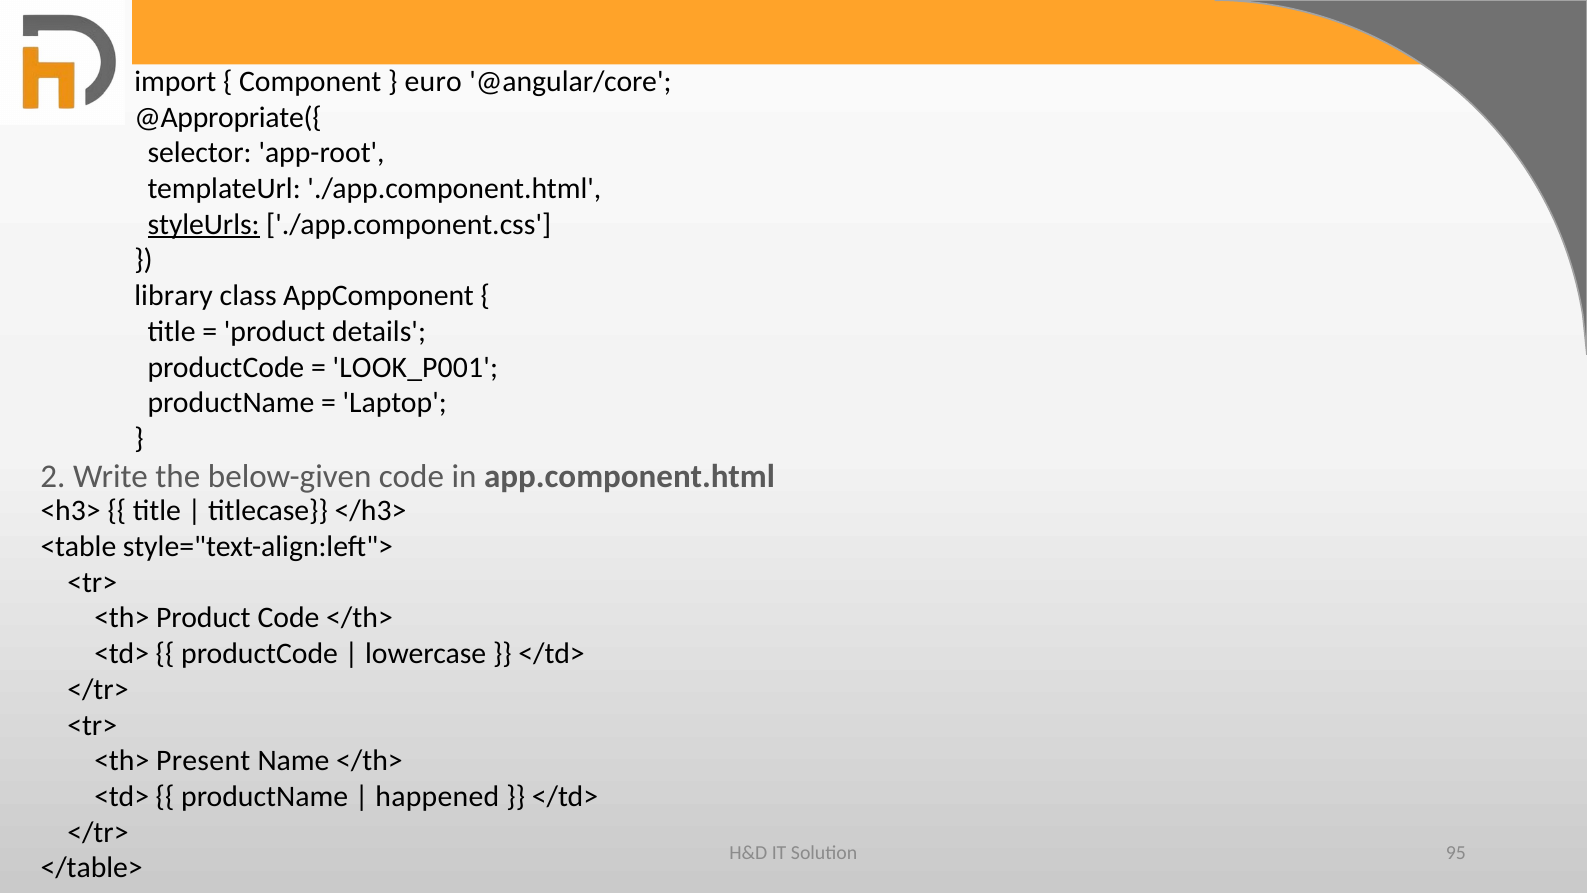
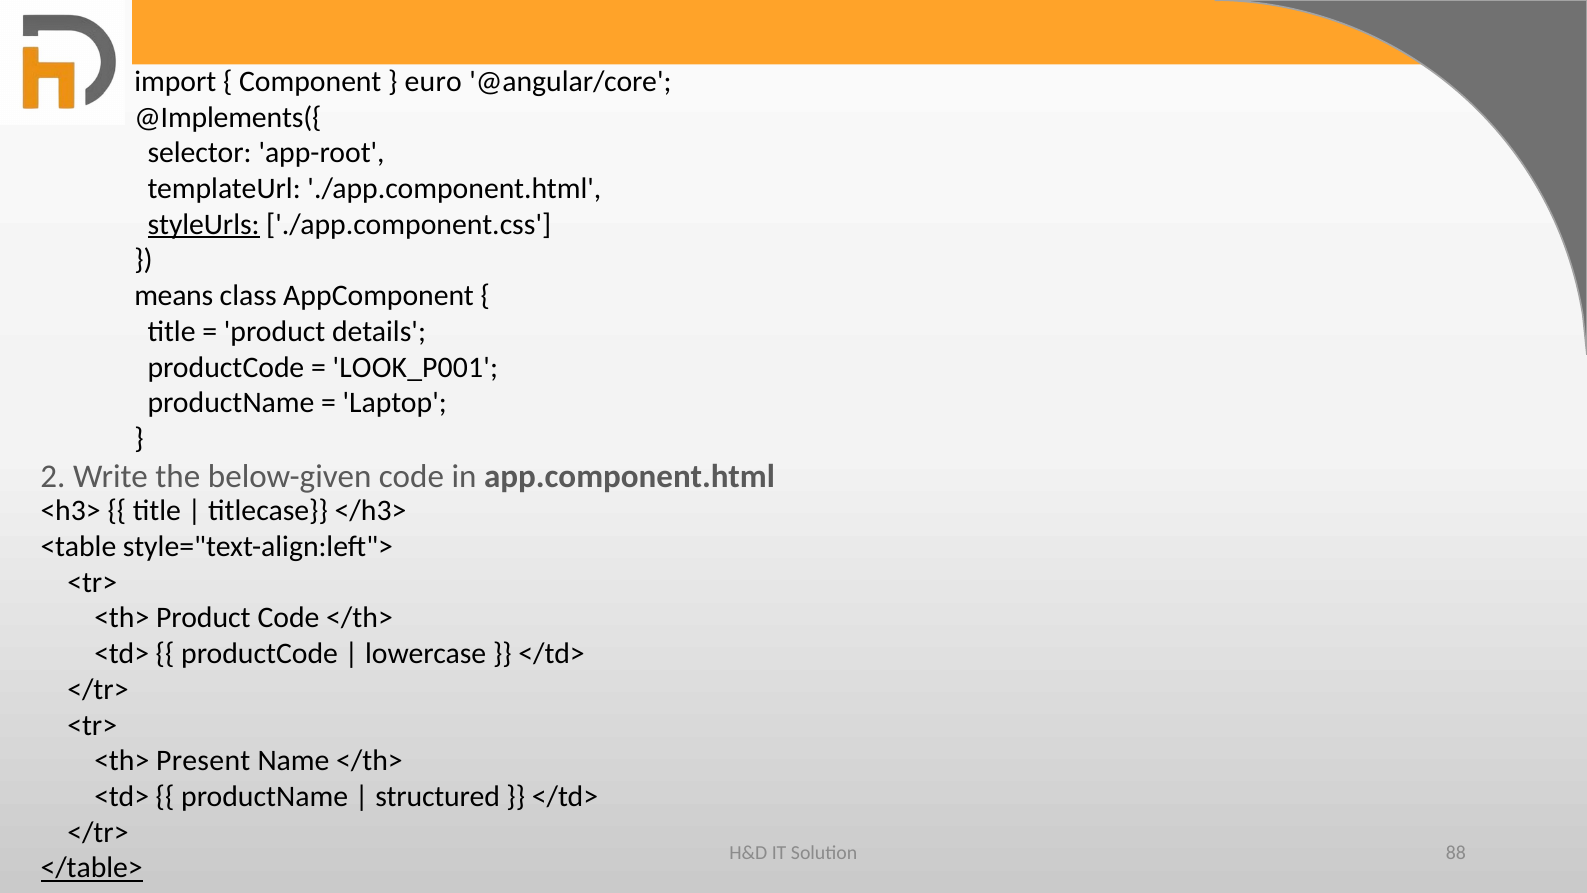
@Appropriate({: @Appropriate({ -> @Implements({
library: library -> means
happened: happened -> structured
95: 95 -> 88
</table> underline: none -> present
